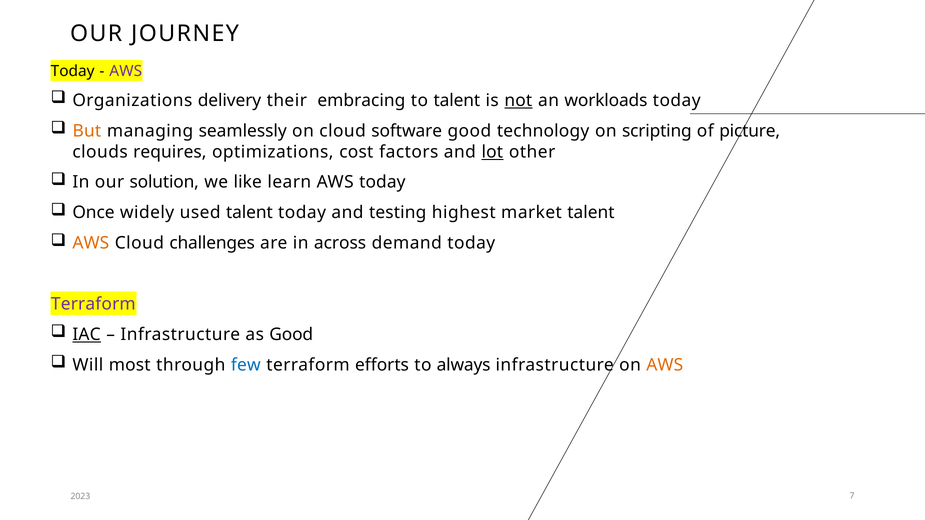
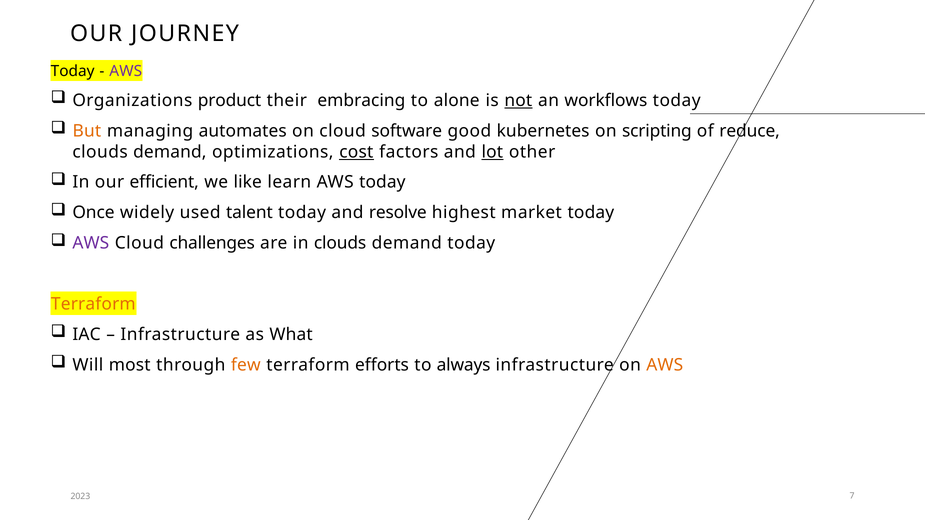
delivery: delivery -> product
to talent: talent -> alone
workloads: workloads -> workflows
seamlessly: seamlessly -> automates
technology: technology -> kubernetes
picture: picture -> reduce
requires at (170, 152): requires -> demand
cost underline: none -> present
solution: solution -> efficient
testing: testing -> resolve
market talent: talent -> today
AWS at (91, 243) colour: orange -> purple
in across: across -> clouds
Terraform at (93, 304) colour: purple -> orange
IAC underline: present -> none
as Good: Good -> What
few colour: blue -> orange
